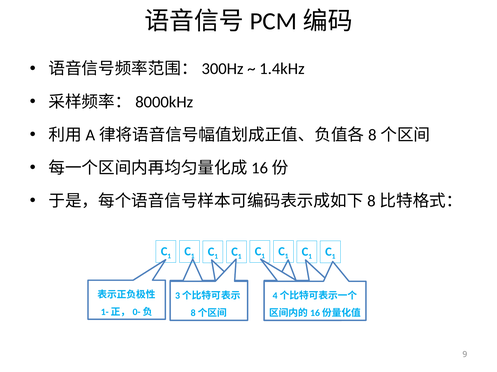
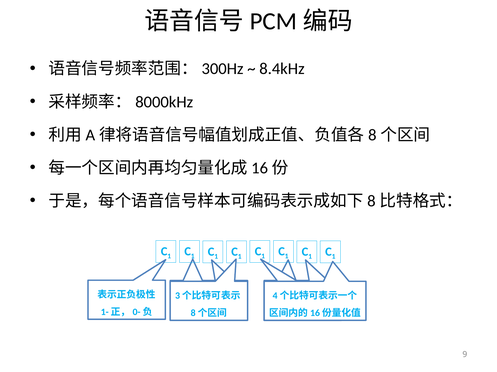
1.4kHz: 1.4kHz -> 8.4kHz
